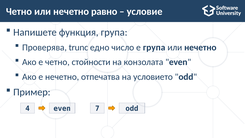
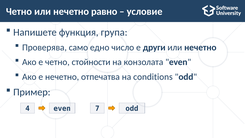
trunc: trunc -> само
е група: група -> други
условието: условието -> conditions
